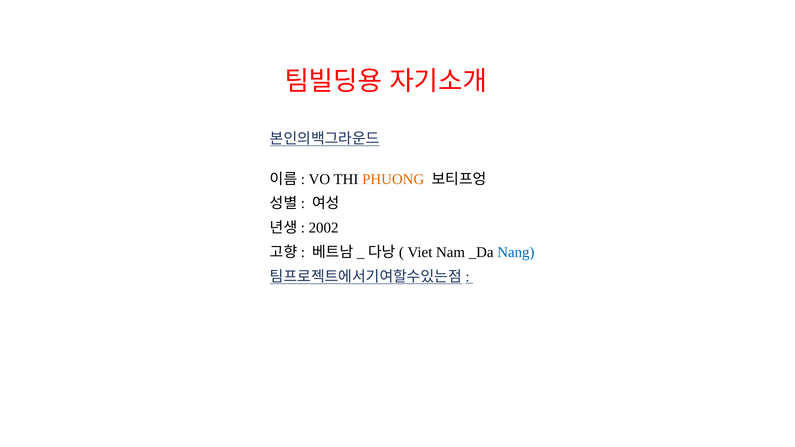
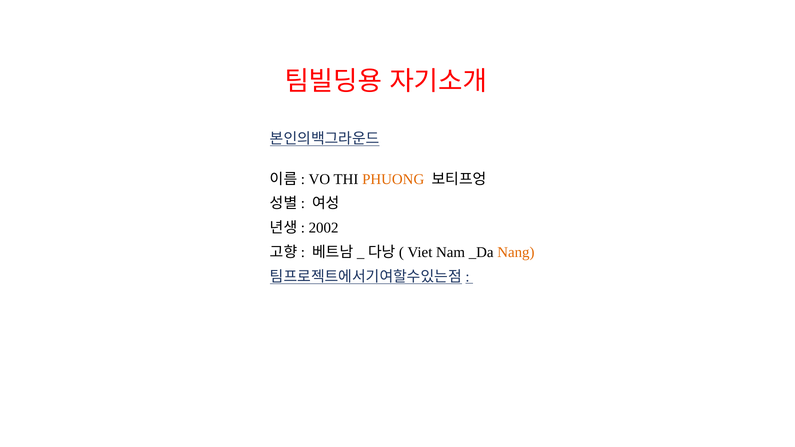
Nang colour: blue -> orange
